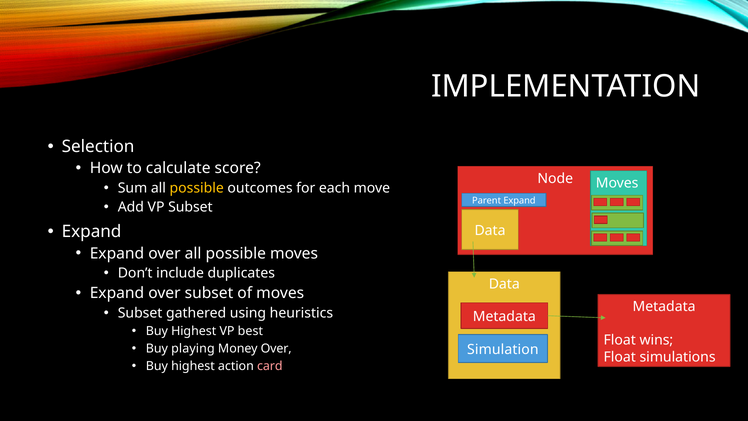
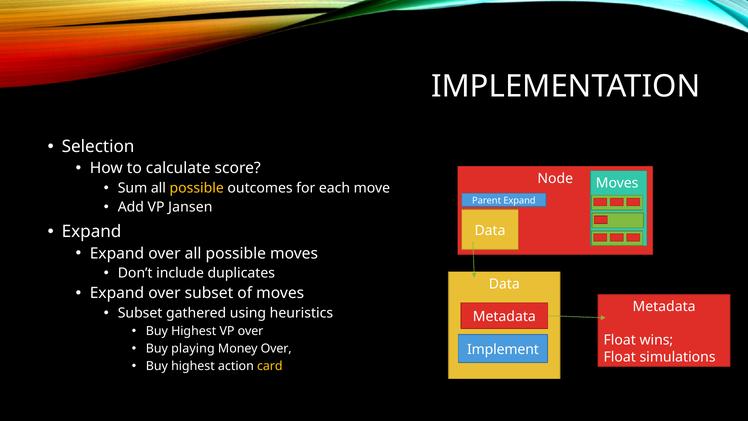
VP Subset: Subset -> Jansen
VP best: best -> over
Simulation: Simulation -> Implement
card colour: pink -> yellow
